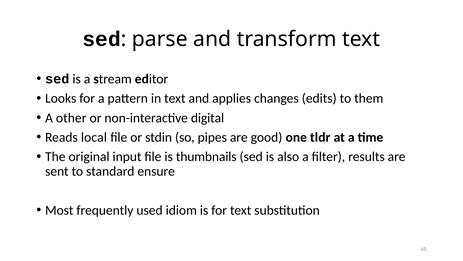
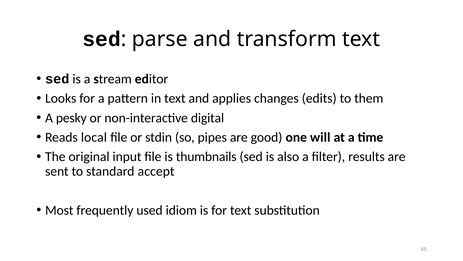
other: other -> pesky
tldr: tldr -> will
ensure: ensure -> accept
